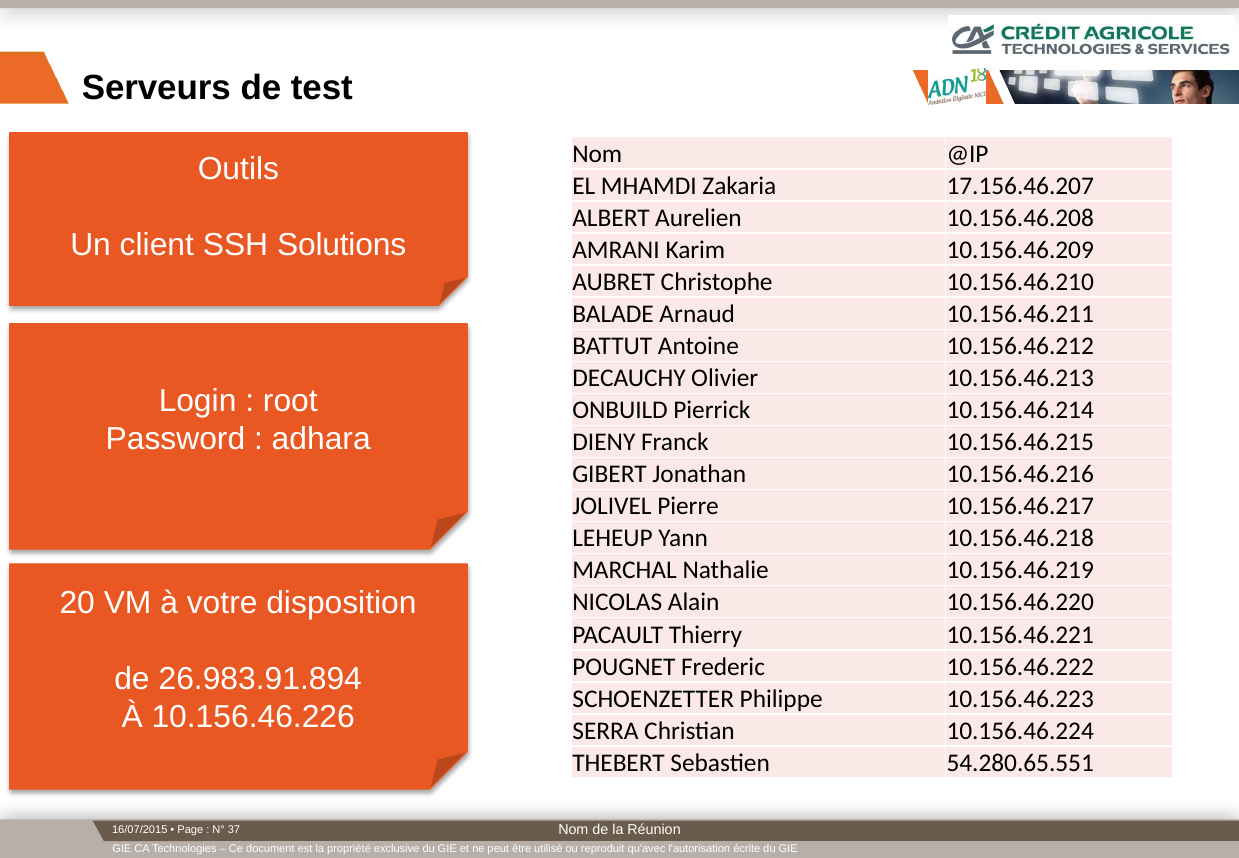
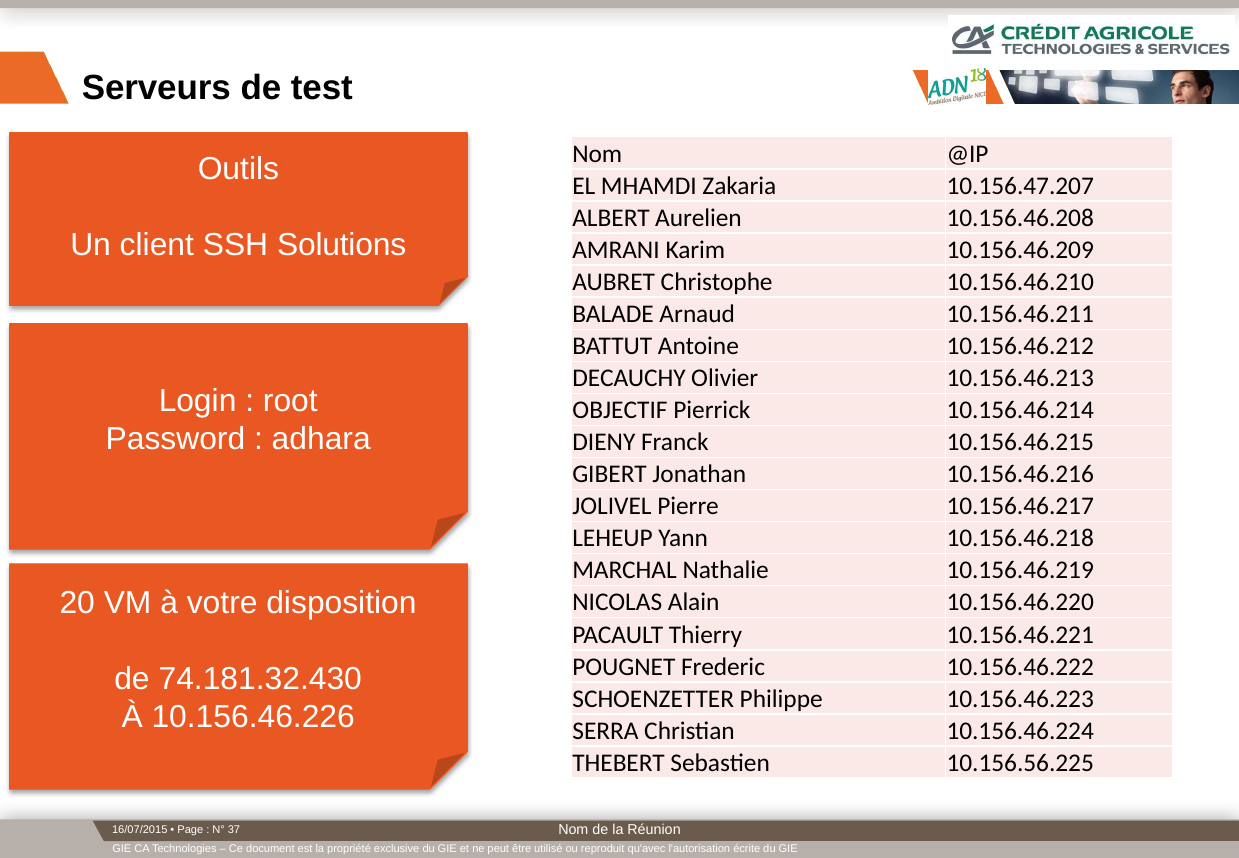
17.156.46.207: 17.156.46.207 -> 10.156.47.207
ONBUILD: ONBUILD -> OBJECTIF
26.983.91.894: 26.983.91.894 -> 74.181.32.430
54.280.65.551: 54.280.65.551 -> 10.156.56.225
